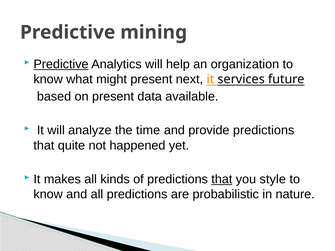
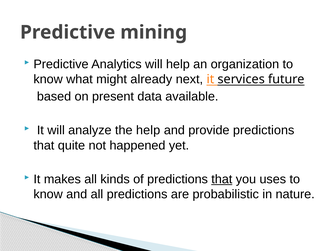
Predictive at (61, 64) underline: present -> none
might present: present -> already
the time: time -> help
style: style -> uses
